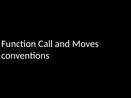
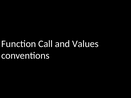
Moves: Moves -> Values
